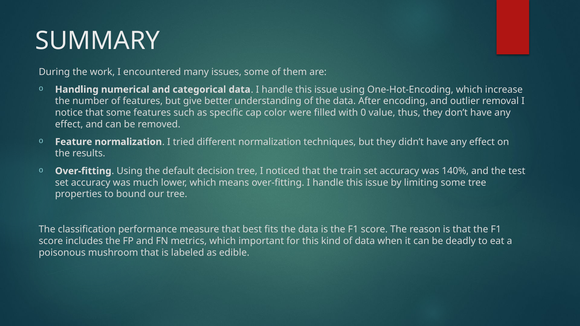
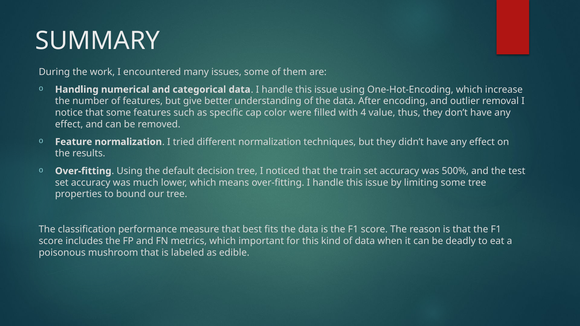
0: 0 -> 4
140%: 140% -> 500%
